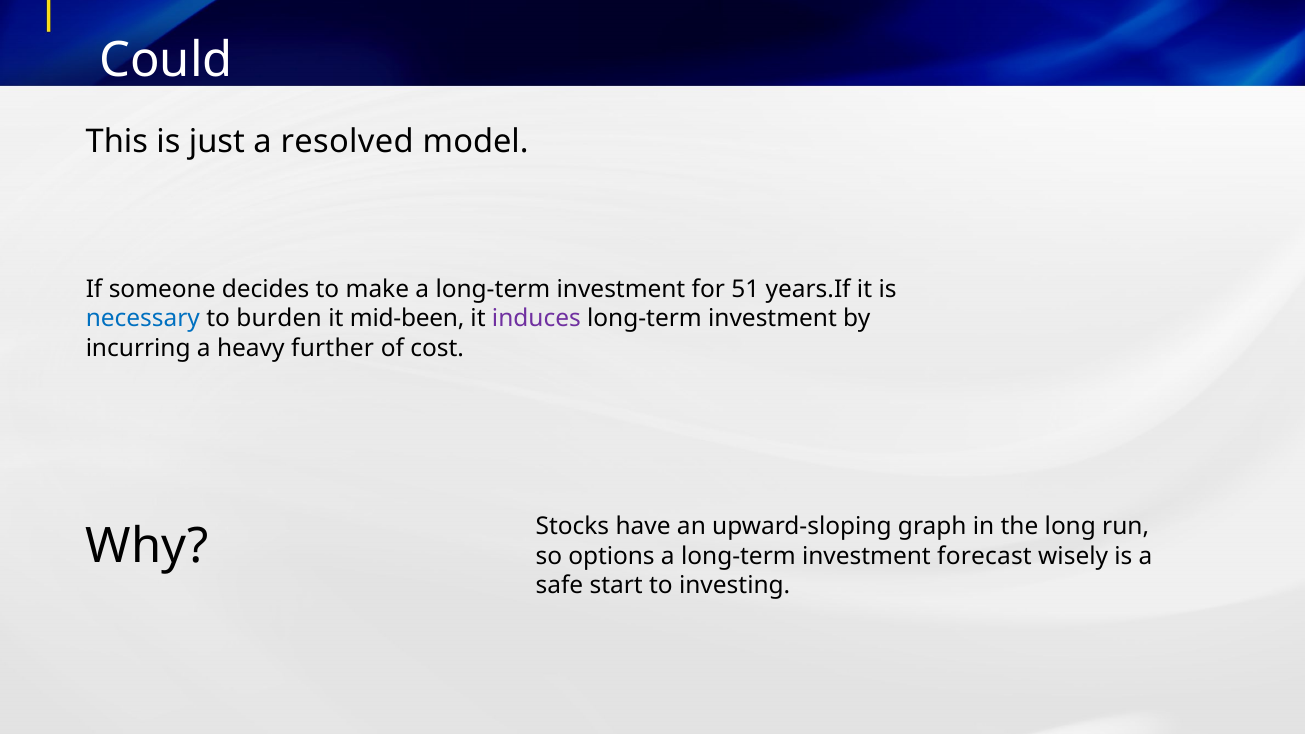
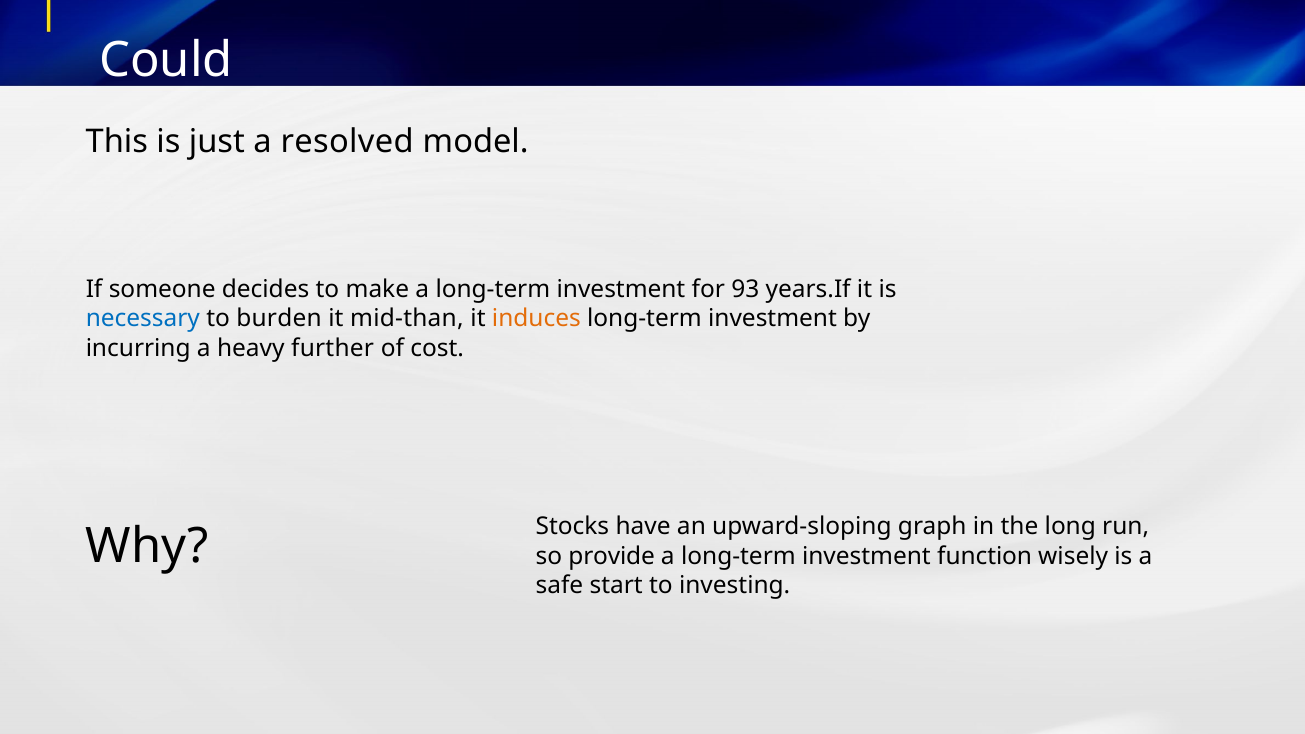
51: 51 -> 93
mid-been: mid-been -> mid-than
induces colour: purple -> orange
options: options -> provide
forecast: forecast -> function
